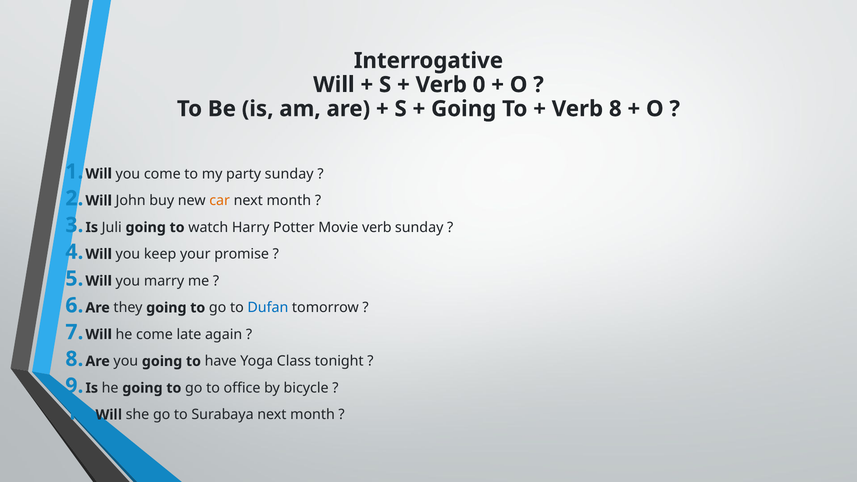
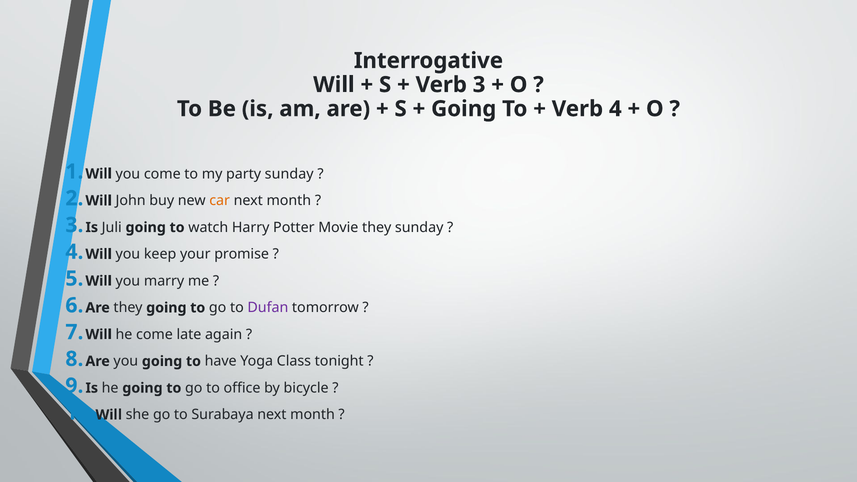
Verb 0: 0 -> 3
Verb 8: 8 -> 4
Movie verb: verb -> they
Dufan colour: blue -> purple
